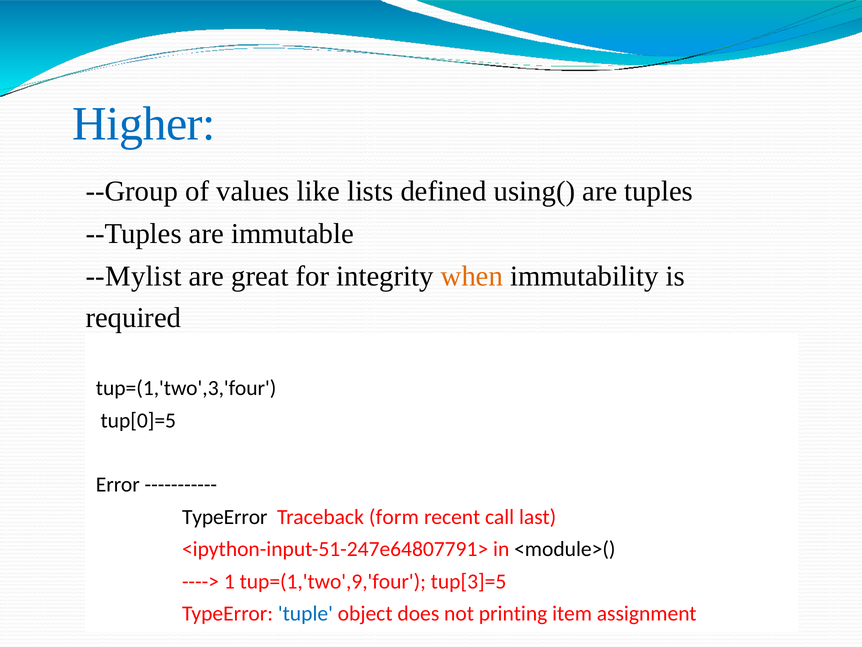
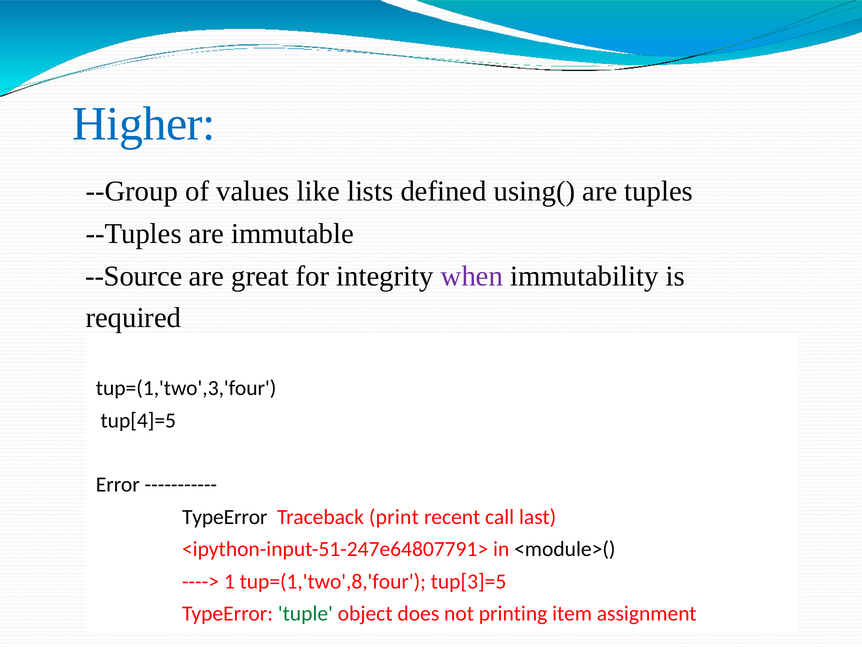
--Mylist: --Mylist -> --Source
when colour: orange -> purple
tup[0]=5: tup[0]=5 -> tup[4]=5
form: form -> print
tup=(1,'two',9,'four: tup=(1,'two',9,'four -> tup=(1,'two',8,'four
tuple colour: blue -> green
